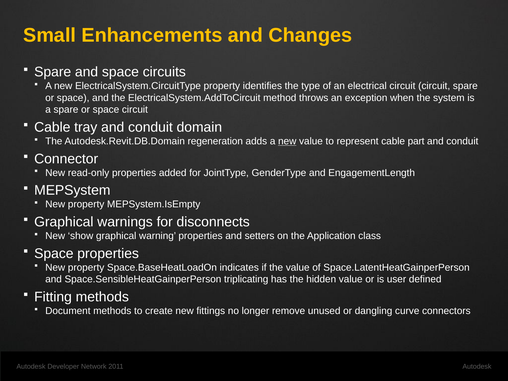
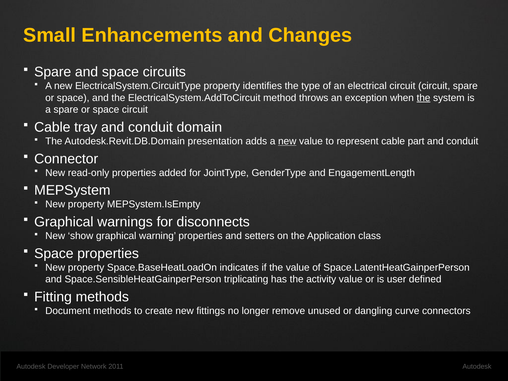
the at (424, 98) underline: none -> present
regeneration: regeneration -> presentation
hidden: hidden -> activity
